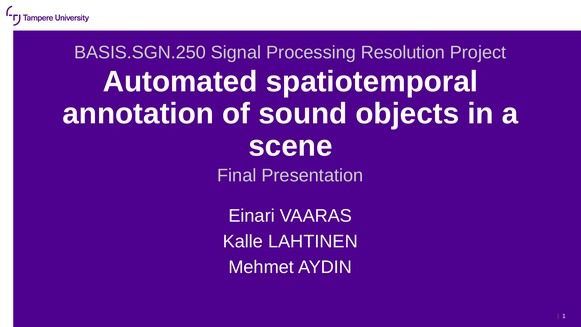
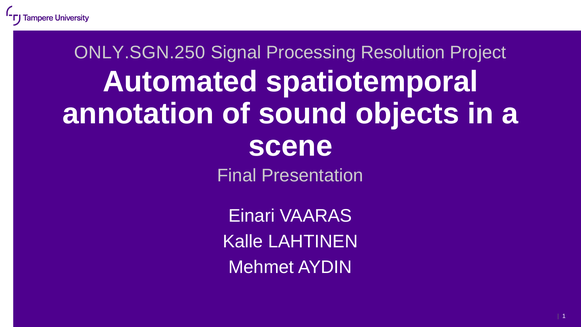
BASIS.SGN.250: BASIS.SGN.250 -> ONLY.SGN.250
